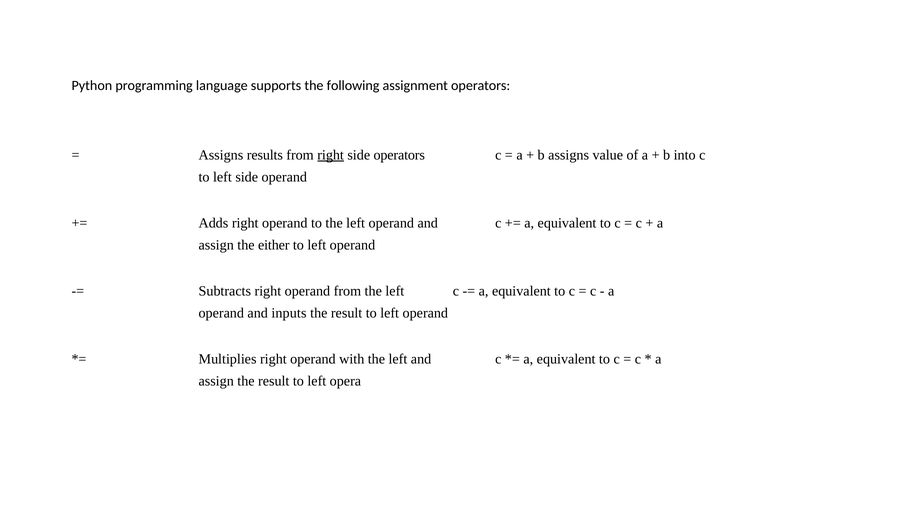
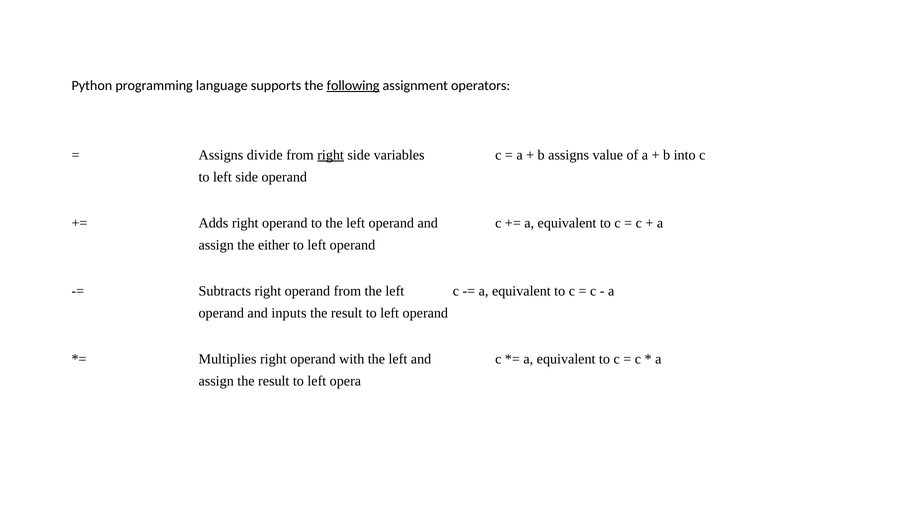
following underline: none -> present
results: results -> divide
side operators: operators -> variables
